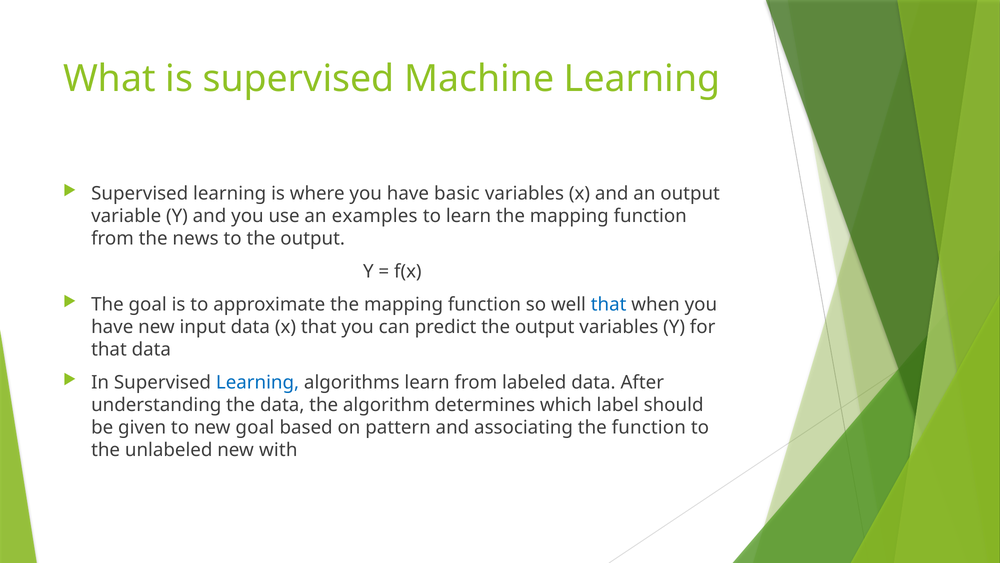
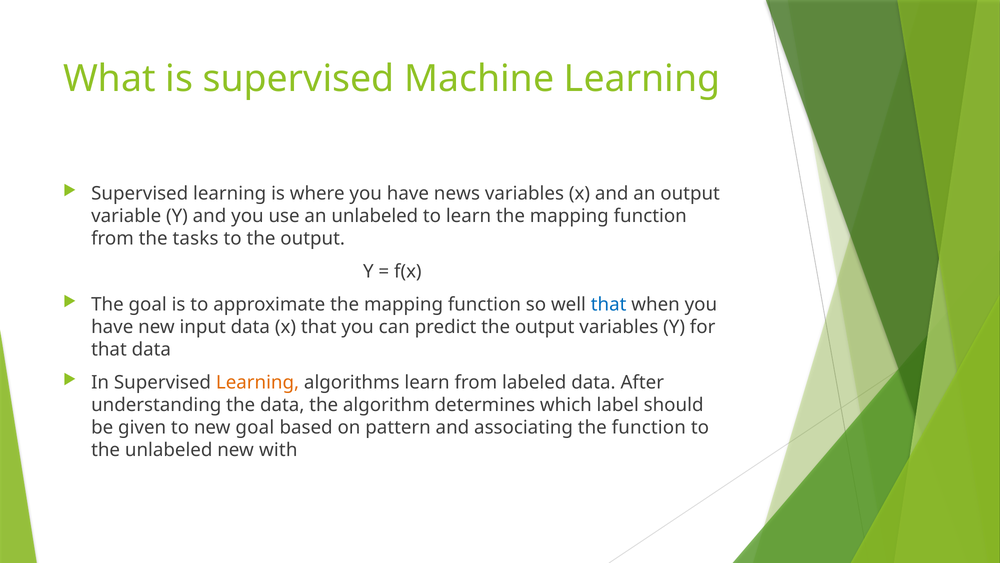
basic: basic -> news
an examples: examples -> unlabeled
news: news -> tasks
Learning at (258, 382) colour: blue -> orange
